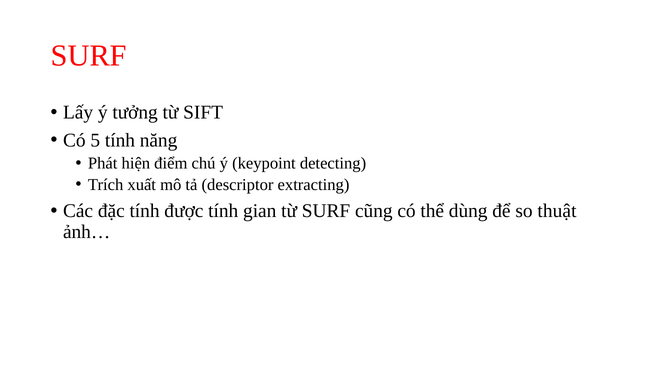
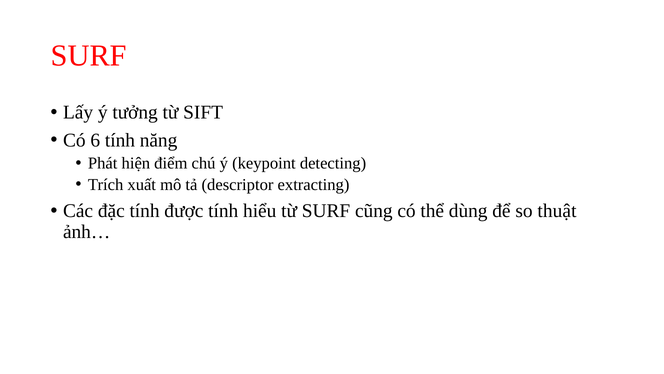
5: 5 -> 6
gian: gian -> hiểu
